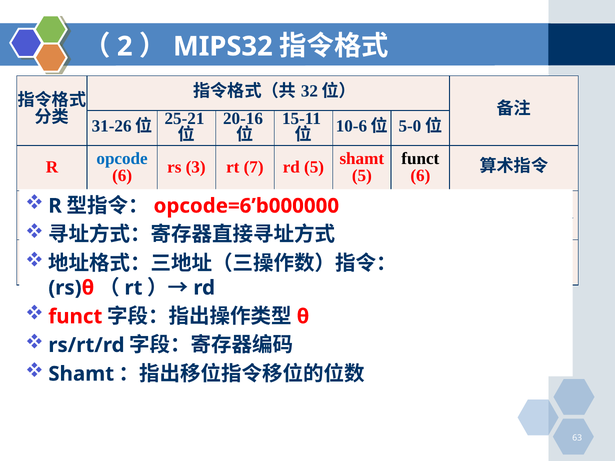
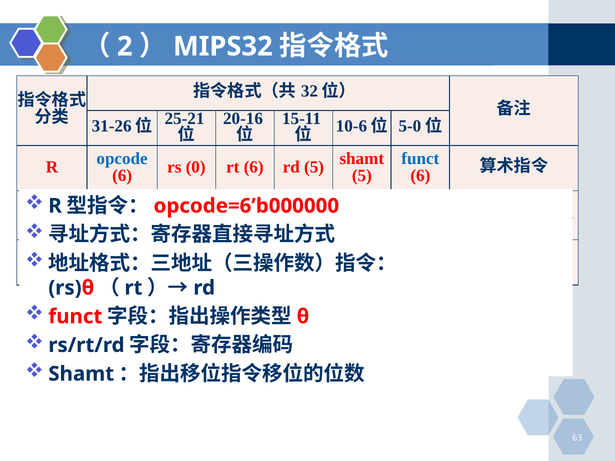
funct at (420, 159) colour: black -> blue
3: 3 -> 0
rt 7: 7 -> 6
